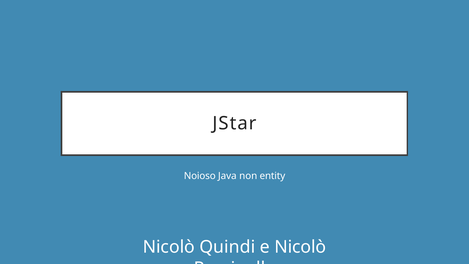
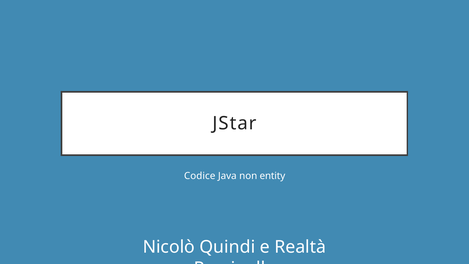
Noioso: Noioso -> Codice
e Nicolò: Nicolò -> Realtà
